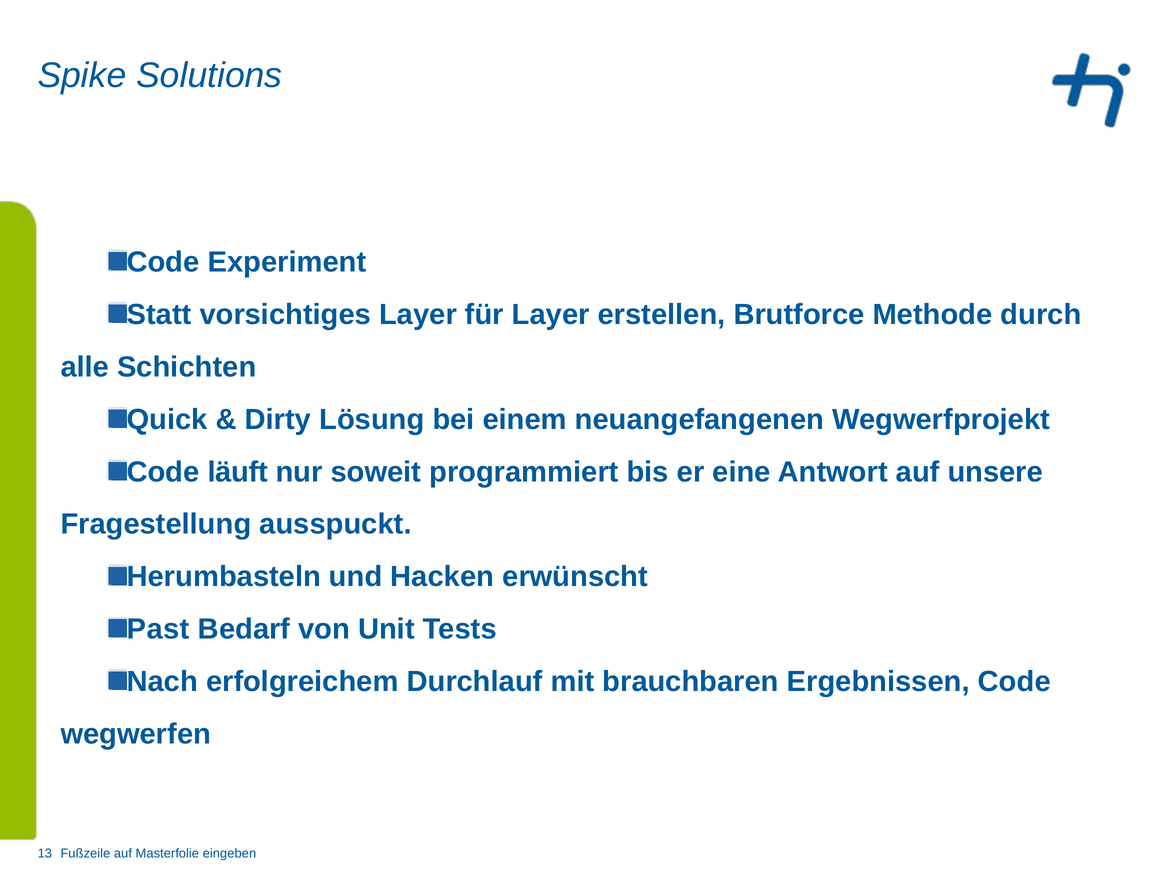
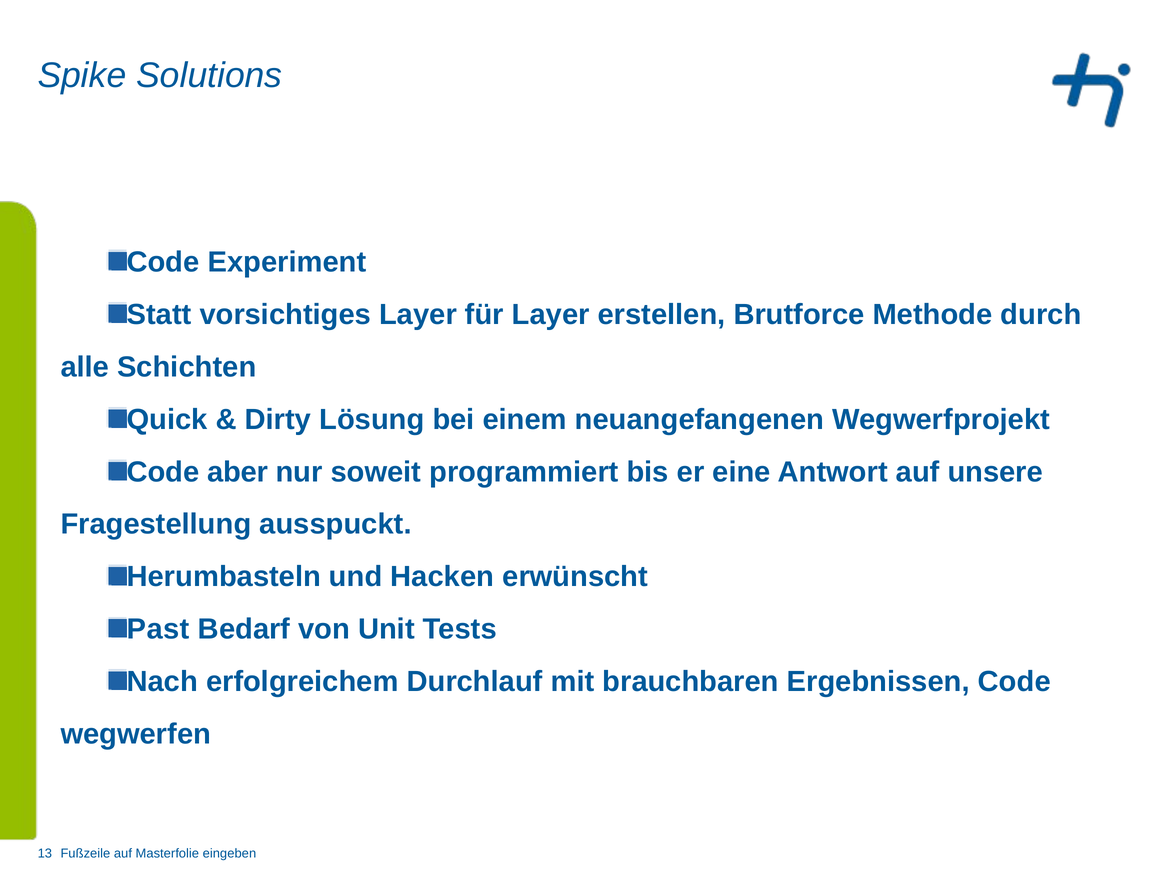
läuft: läuft -> aber
